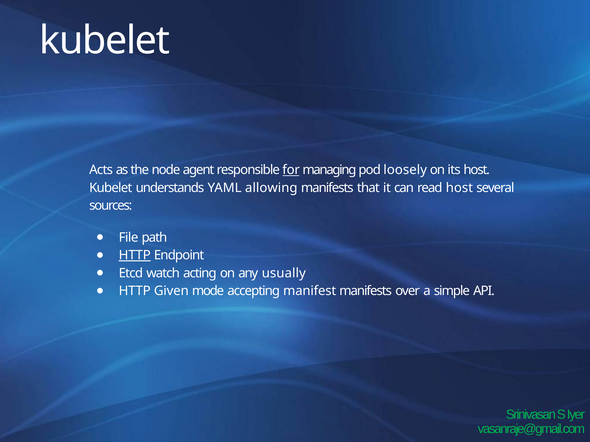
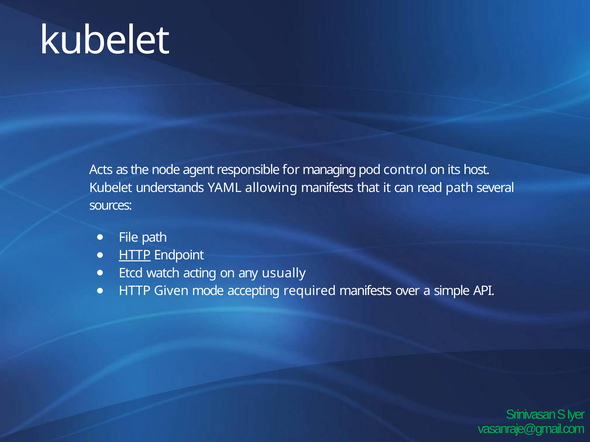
for underline: present -> none
loosely: loosely -> control
read host: host -> path
manifest: manifest -> required
